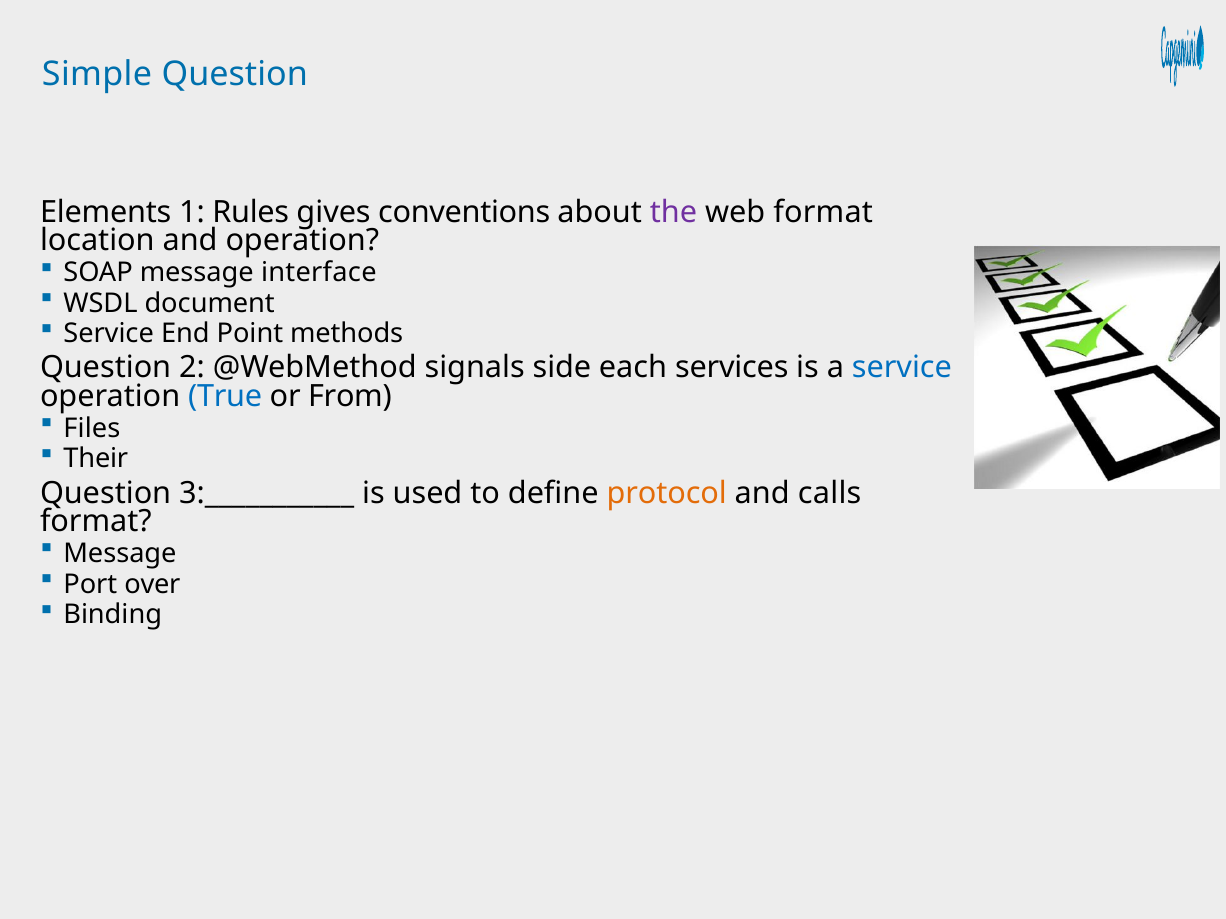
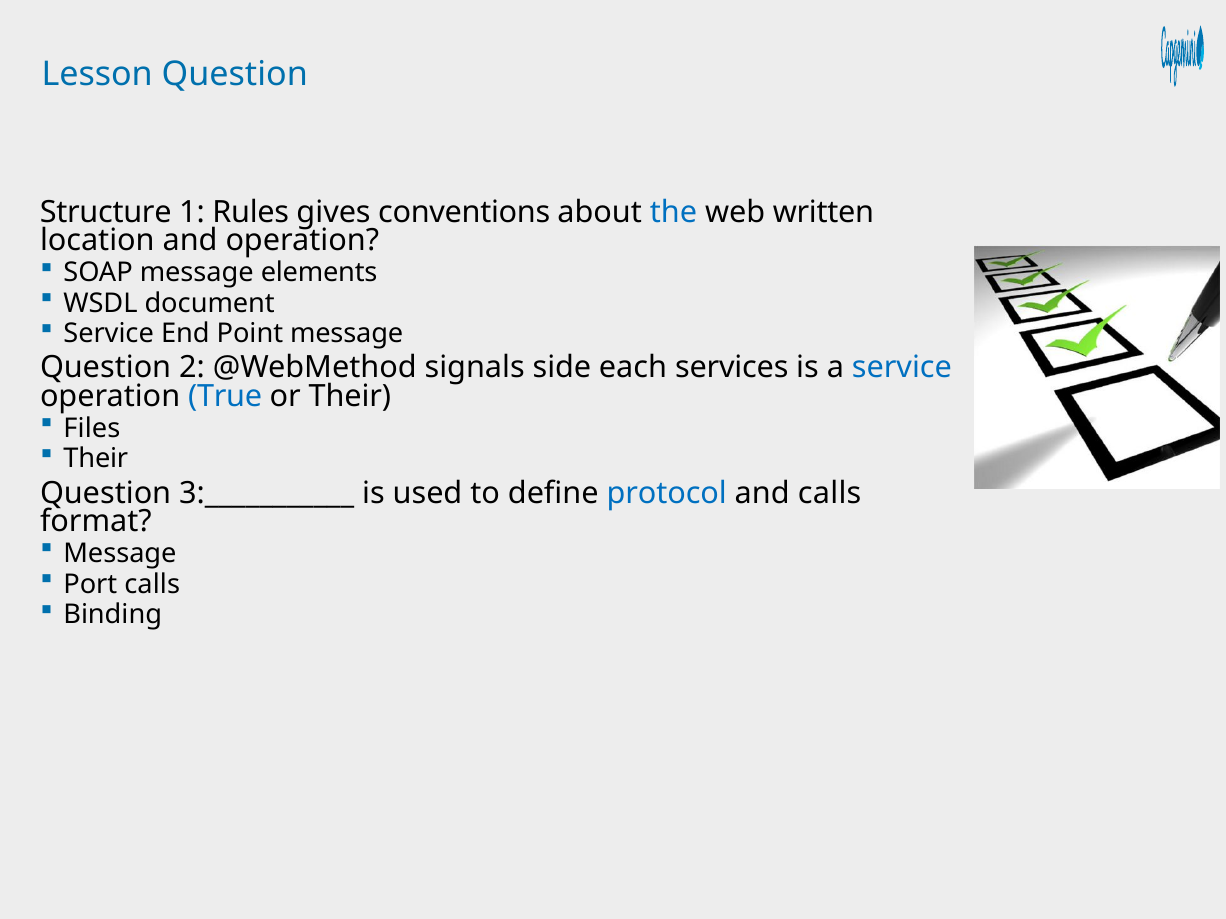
Simple: Simple -> Lesson
Elements: Elements -> Structure
the colour: purple -> blue
web format: format -> written
interface: interface -> elements
Point methods: methods -> message
or From: From -> Their
protocol colour: orange -> blue
Port over: over -> calls
